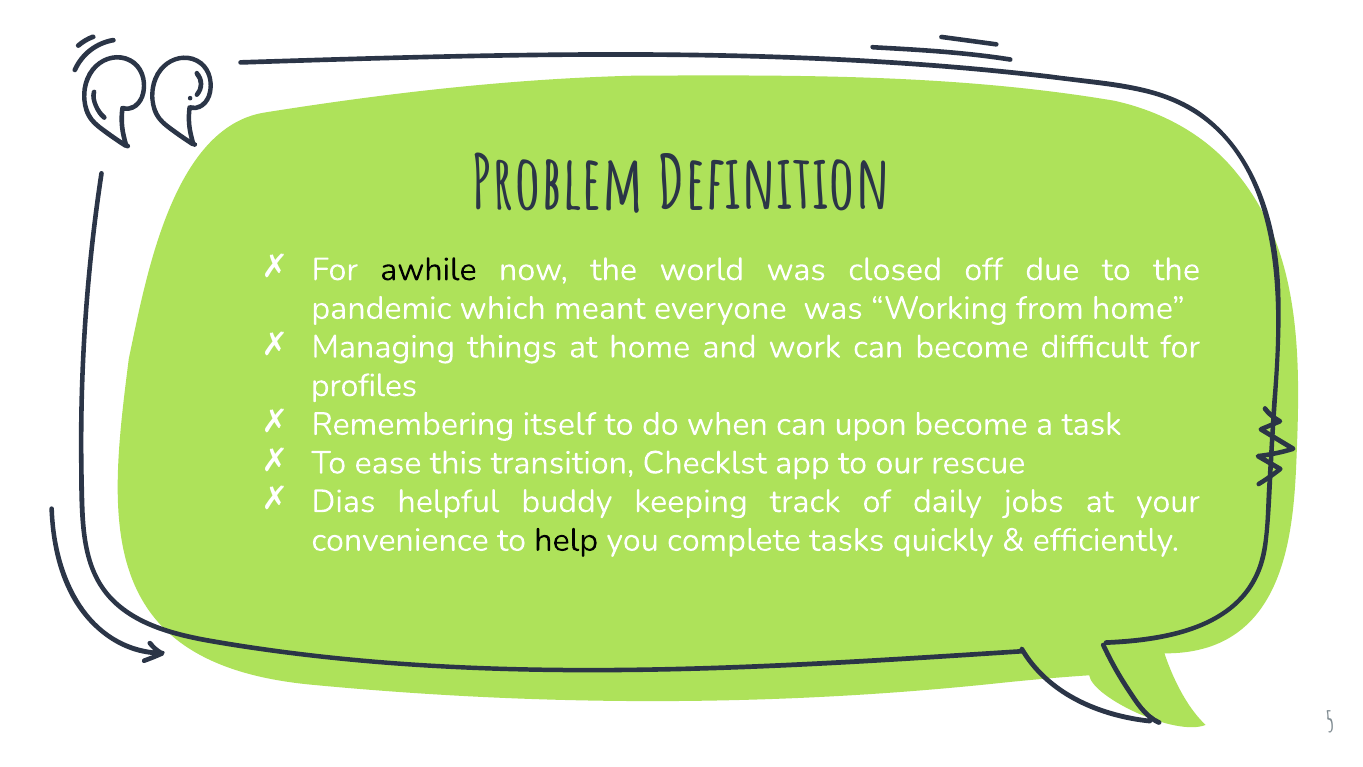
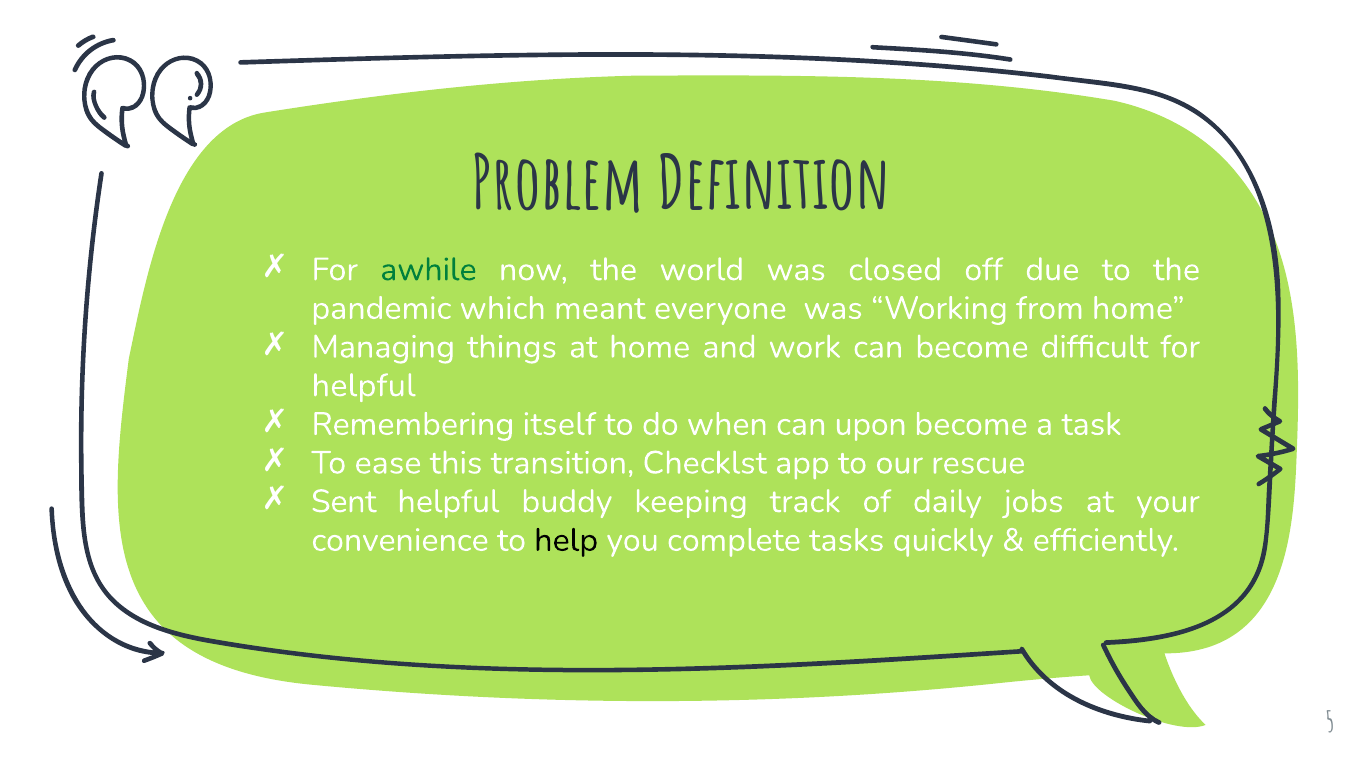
awhile colour: black -> green
profiles at (364, 385): profiles -> helpful
Dias: Dias -> Sent
